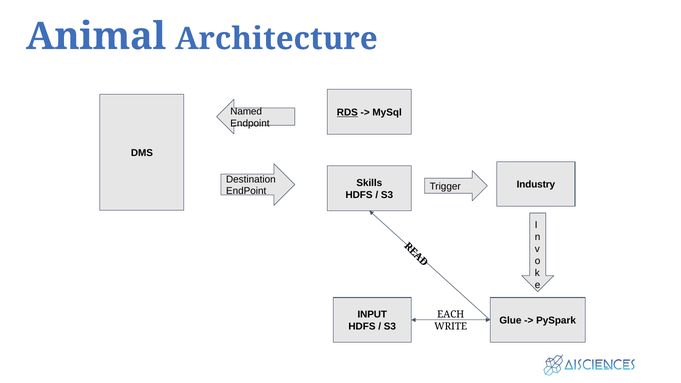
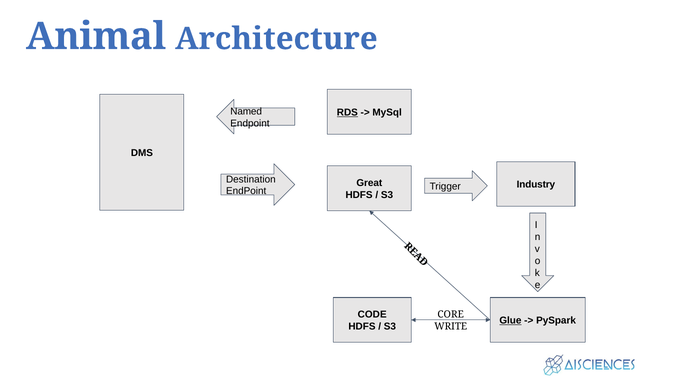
Skills: Skills -> Great
INPUT: INPUT -> CODE
EACH: EACH -> CORE
Glue underline: none -> present
